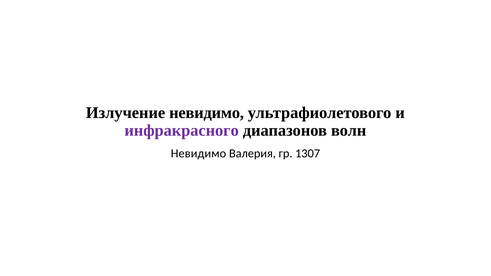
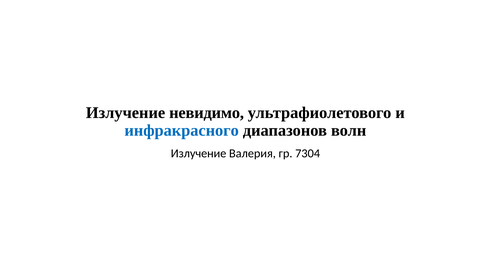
инфракрасного colour: purple -> blue
Невидимо at (198, 153): Невидимо -> Излучение
1307: 1307 -> 7304
